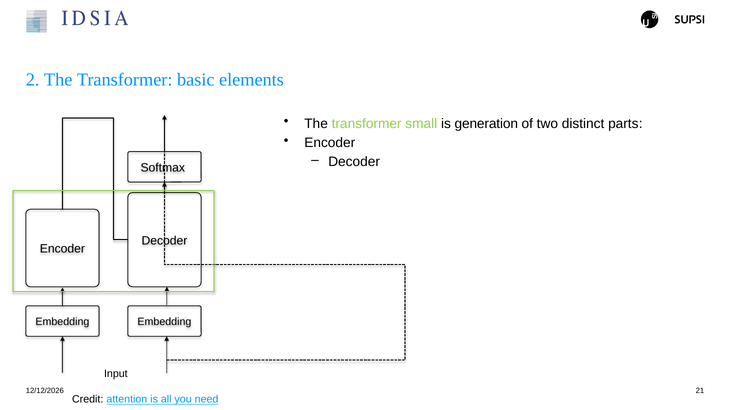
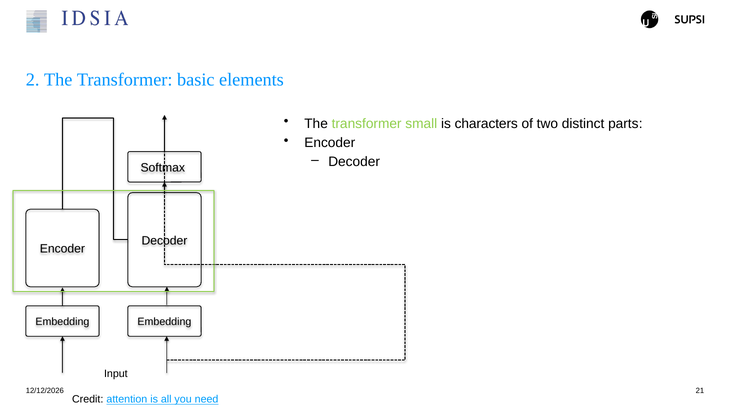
generation: generation -> characters
